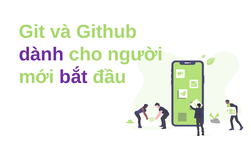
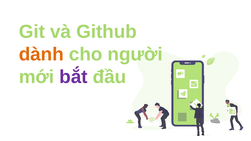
dành colour: purple -> orange
